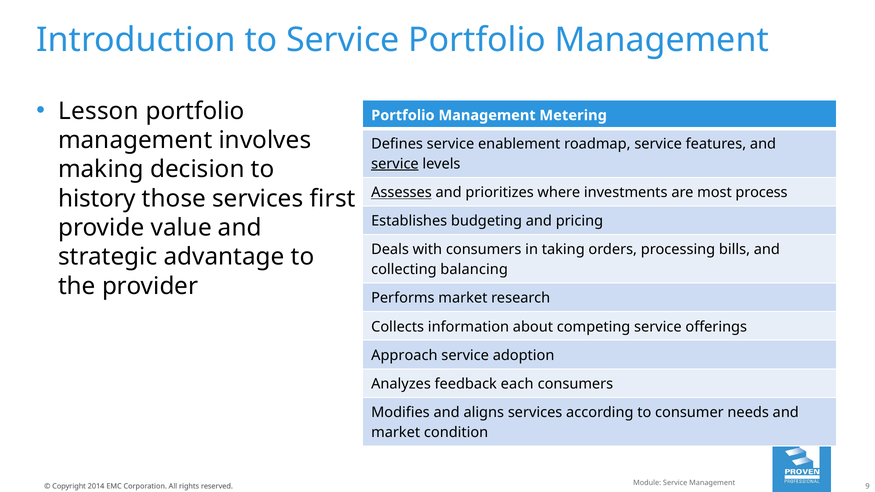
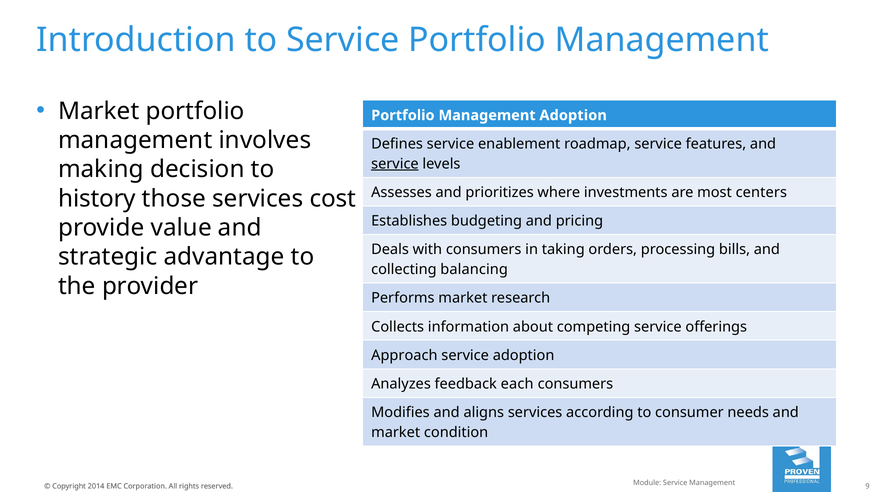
Lesson at (99, 111): Lesson -> Market
Management Metering: Metering -> Adoption
Assesses underline: present -> none
process: process -> centers
first: first -> cost
